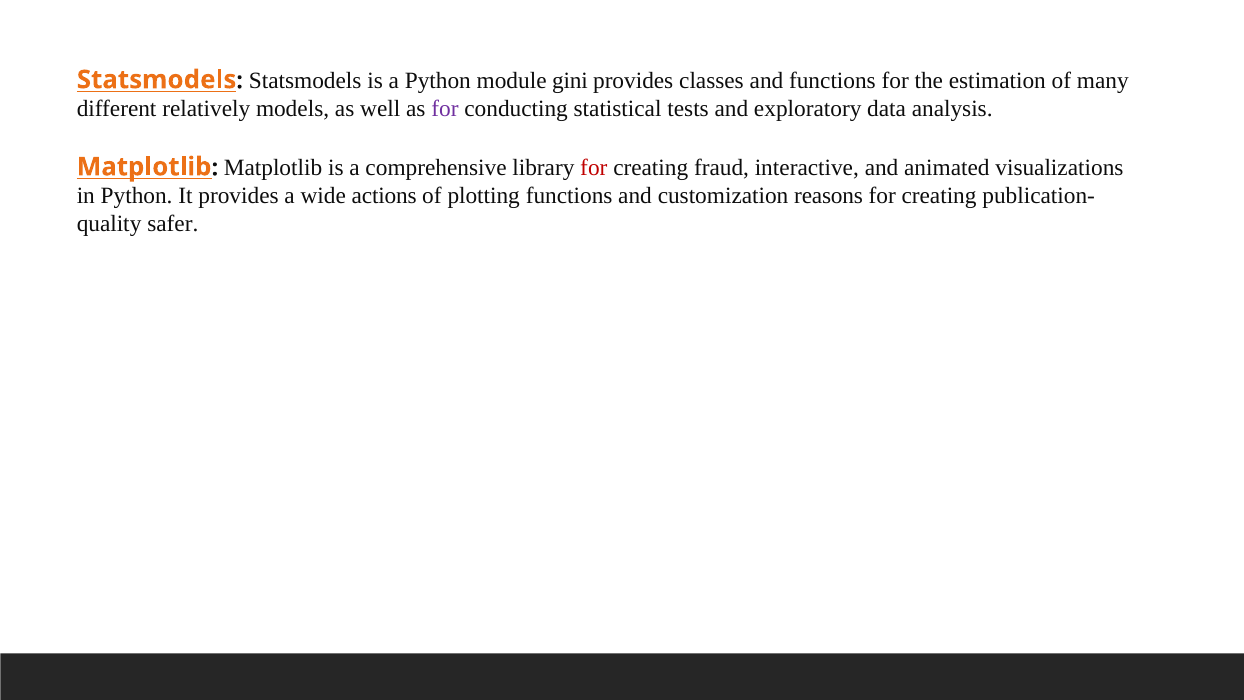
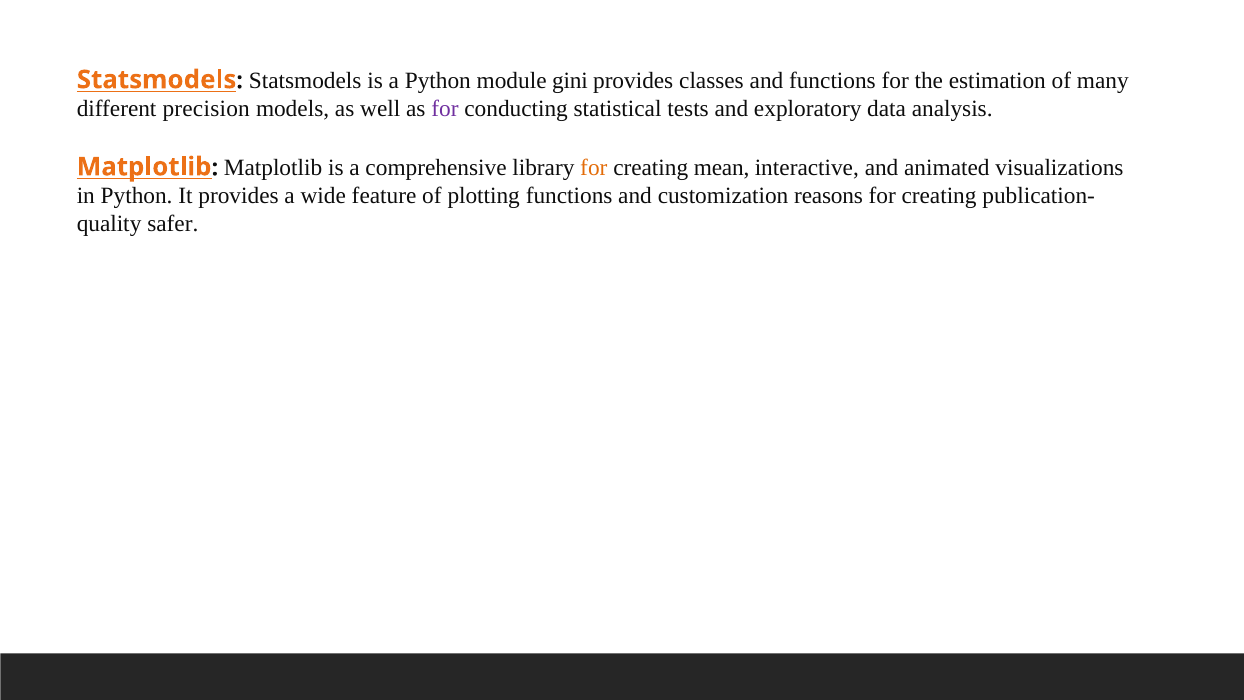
relatively: relatively -> precision
for at (594, 168) colour: red -> orange
fraud: fraud -> mean
actions: actions -> feature
